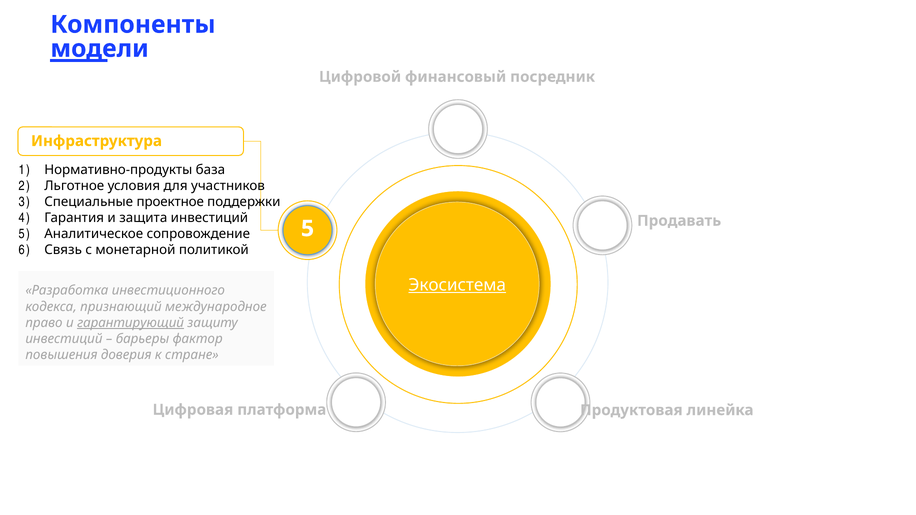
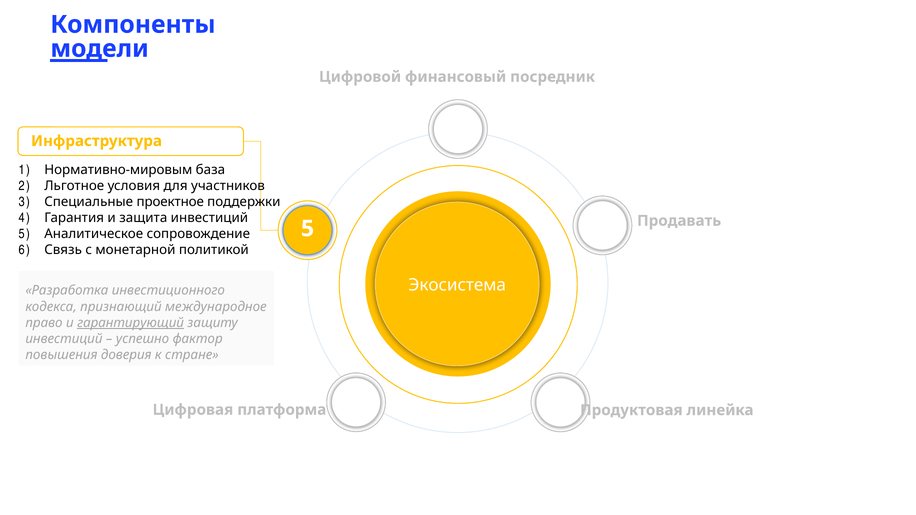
Нормативно-продукты: Нормативно-продукты -> Нормативно-мировым
Экосистема underline: present -> none
барьеры: барьеры -> успешно
